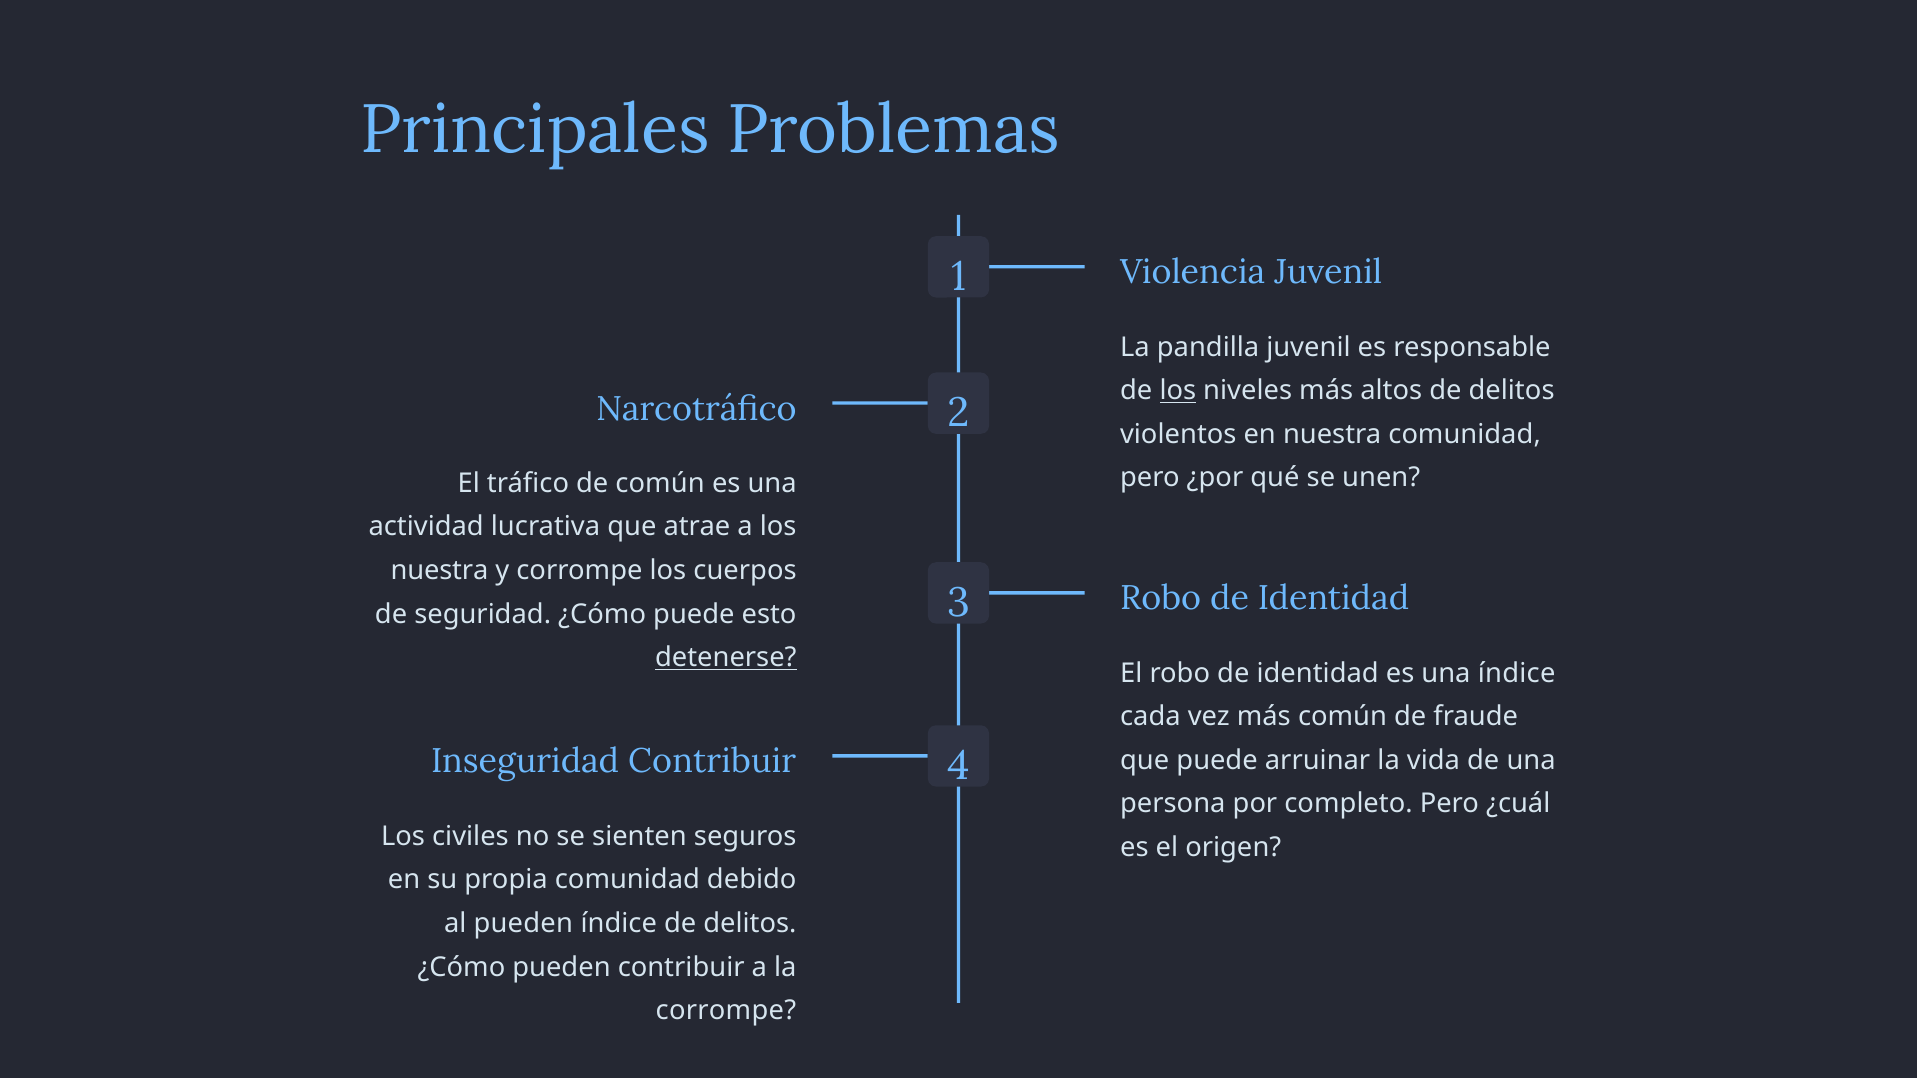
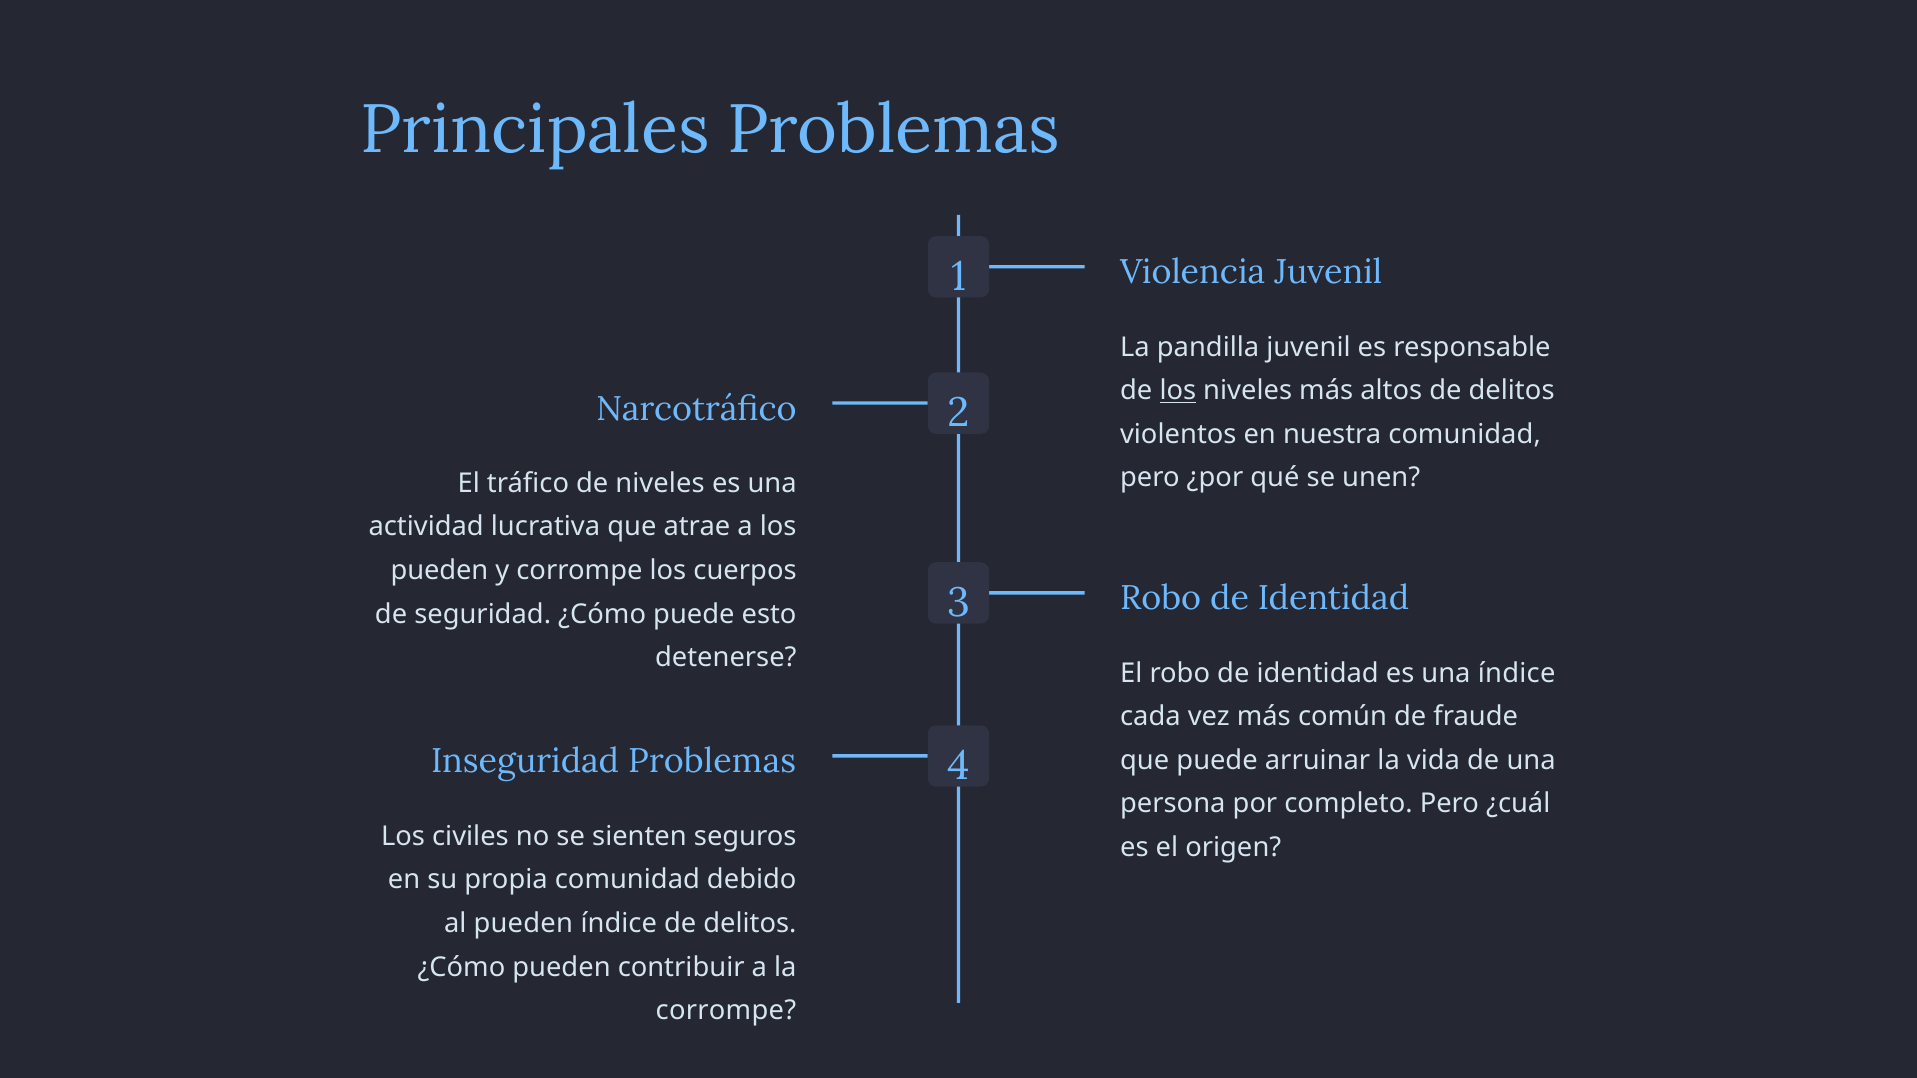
de común: común -> niveles
nuestra at (439, 571): nuestra -> pueden
detenerse underline: present -> none
Inseguridad Contribuir: Contribuir -> Problemas
